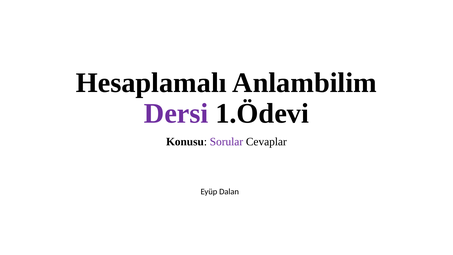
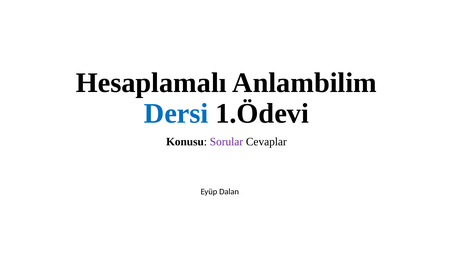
Dersi colour: purple -> blue
